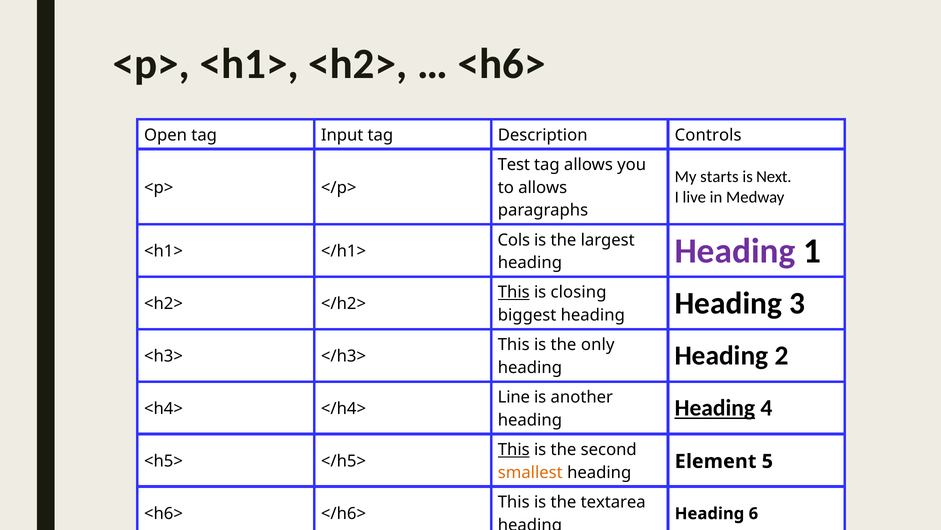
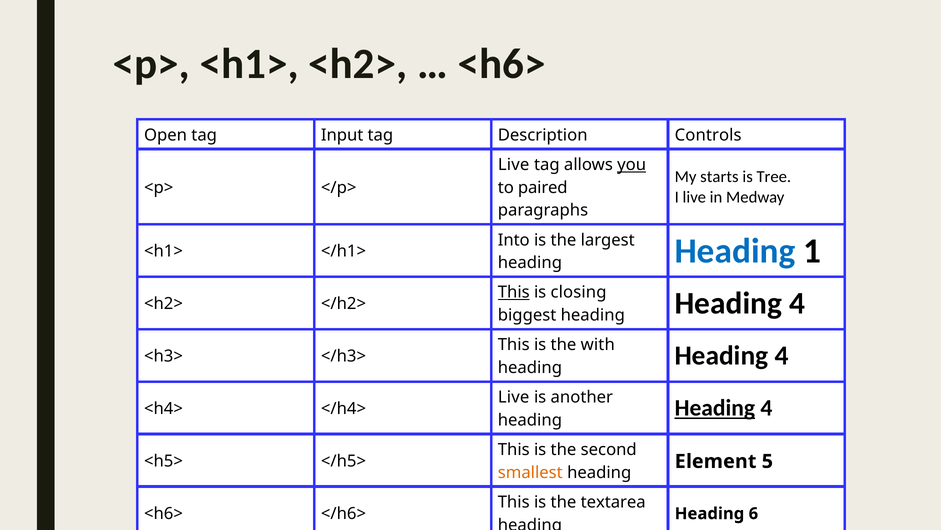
Test at (514, 165): Test -> Live
you underline: none -> present
Next: Next -> Tree
to allows: allows -> paired
Cols: Cols -> Into
Heading at (735, 251) colour: purple -> blue
biggest heading Heading 3: 3 -> 4
only: only -> with
2 at (781, 355): 2 -> 4
Line at (514, 397): Line -> Live
This at (514, 449) underline: present -> none
